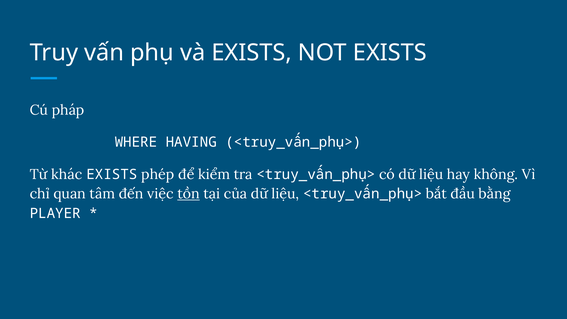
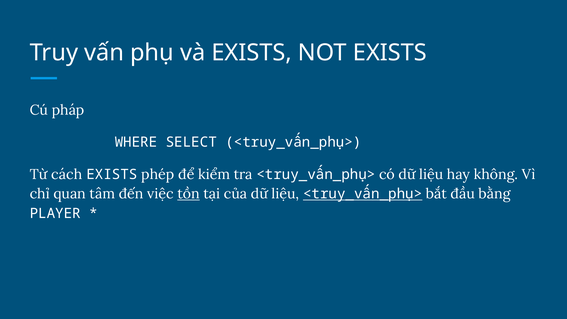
HAVING: HAVING -> SELECT
khác: khác -> cách
<truy_vấn_phụ> at (363, 194) underline: none -> present
